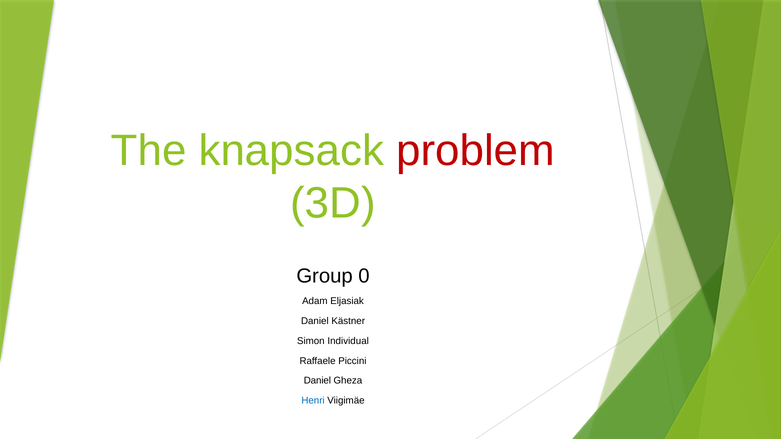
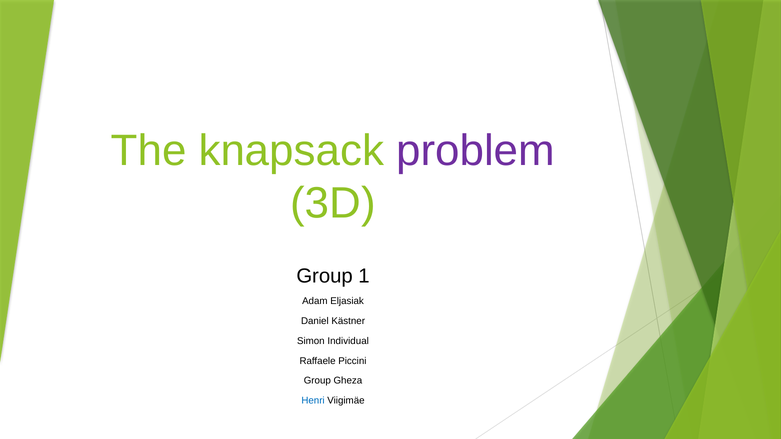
problem colour: red -> purple
0: 0 -> 1
Daniel at (317, 381): Daniel -> Group
